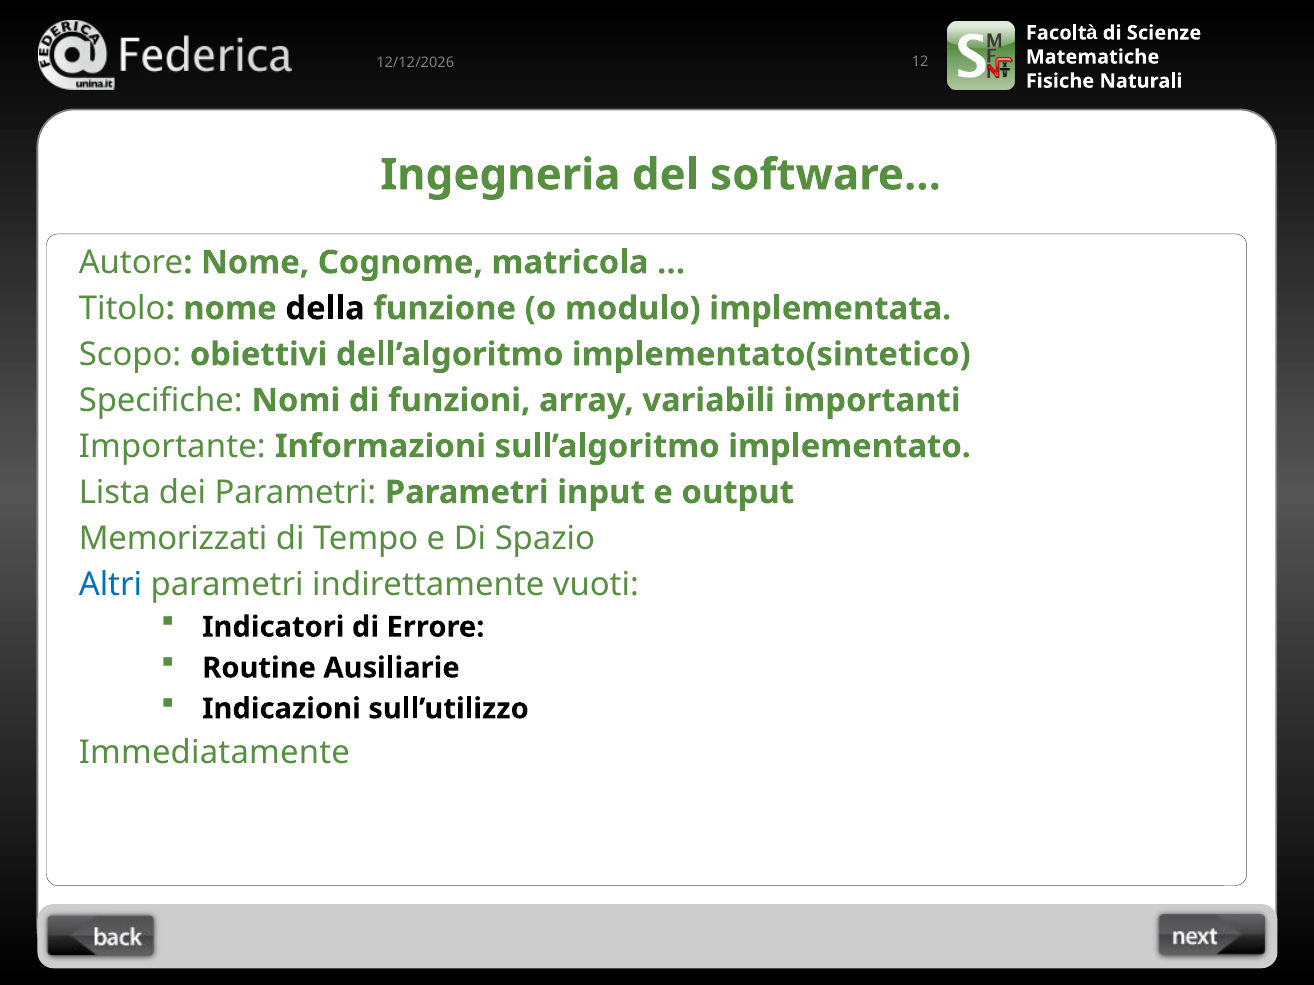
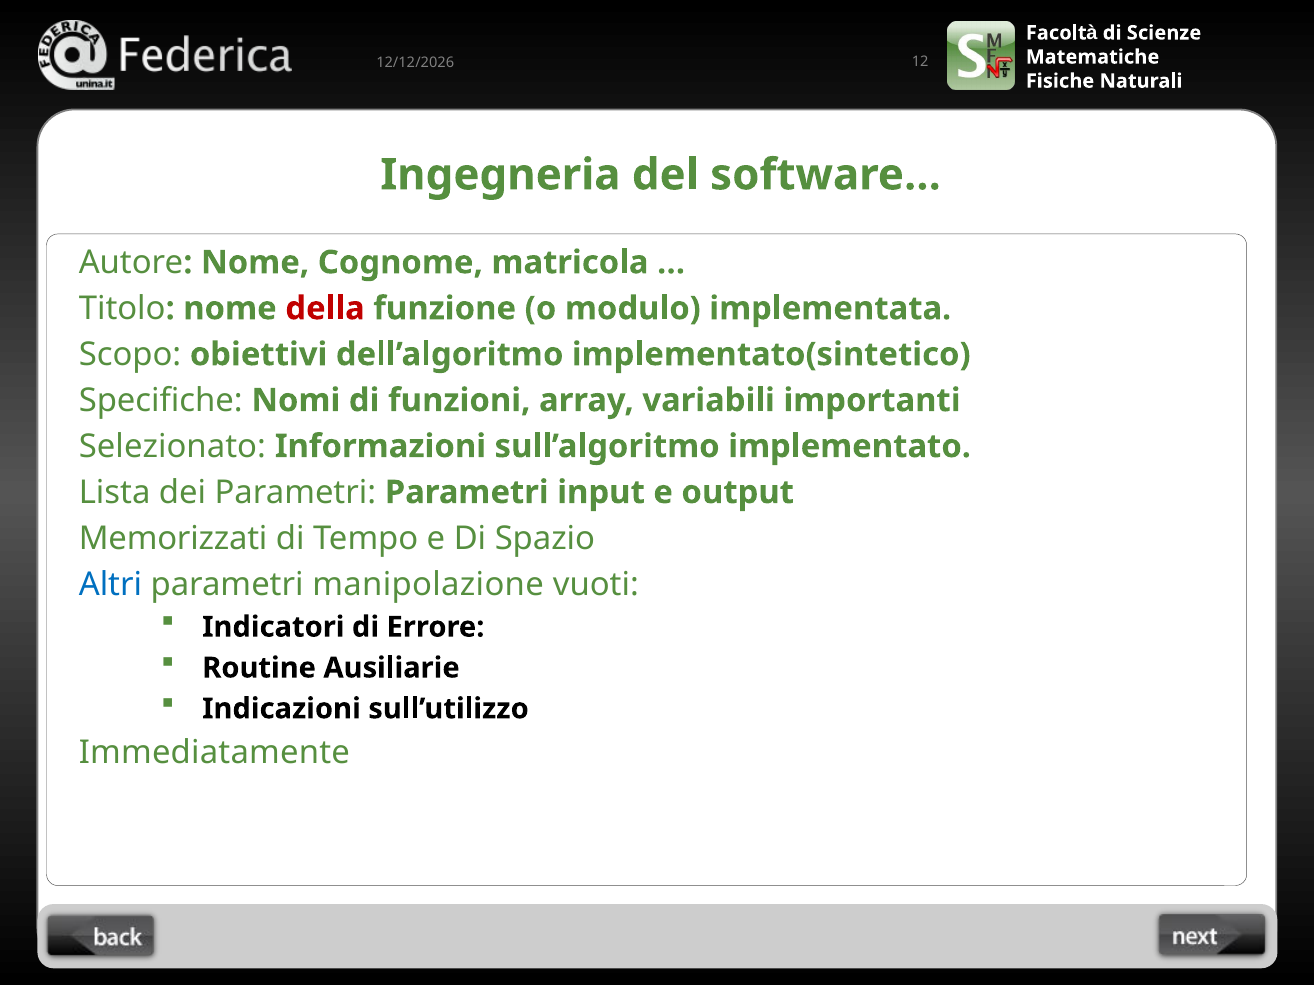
della colour: black -> red
Importante: Importante -> Selezionato
indirettamente: indirettamente -> manipolazione
